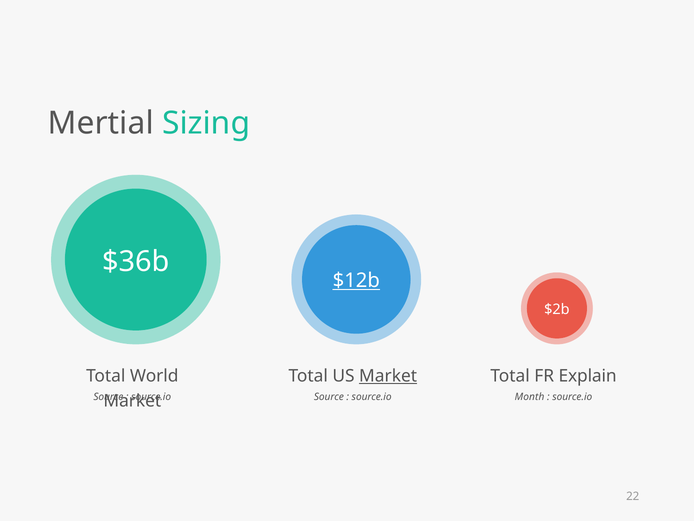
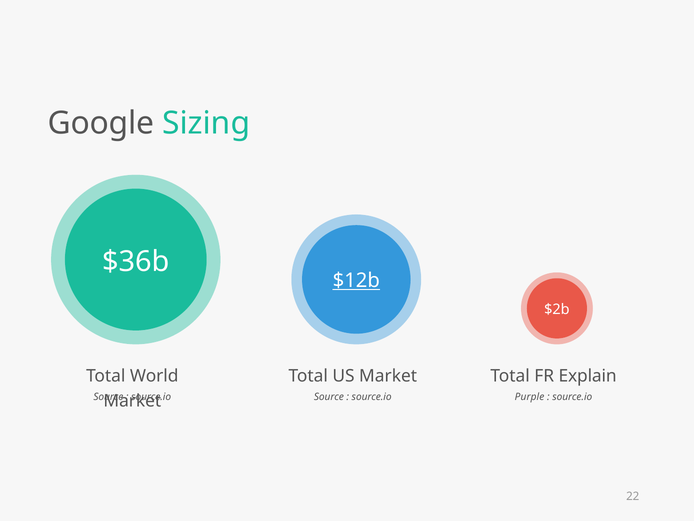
Mertial: Mertial -> Google
Market at (388, 376) underline: present -> none
Month: Month -> Purple
